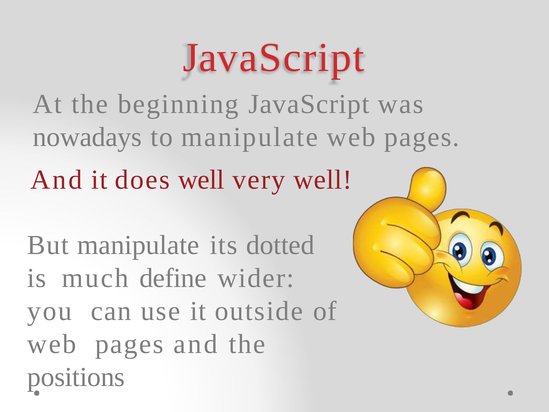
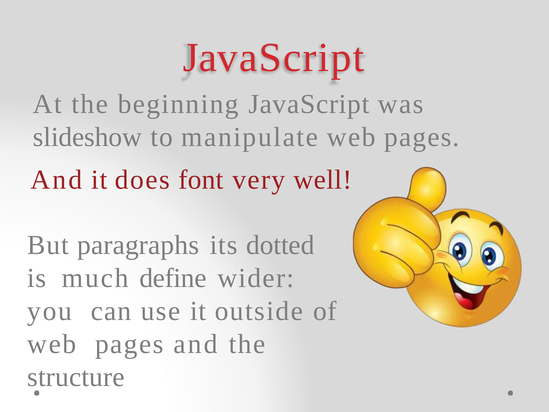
nowadays: nowadays -> slideshow
does well: well -> font
But manipulate: manipulate -> paragraphs
positions: positions -> structure
